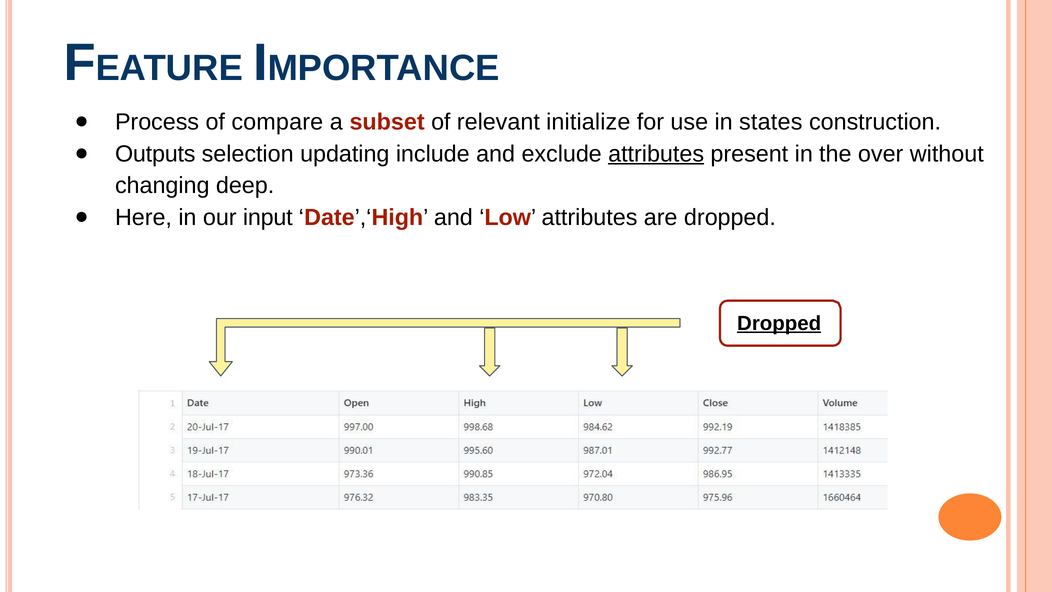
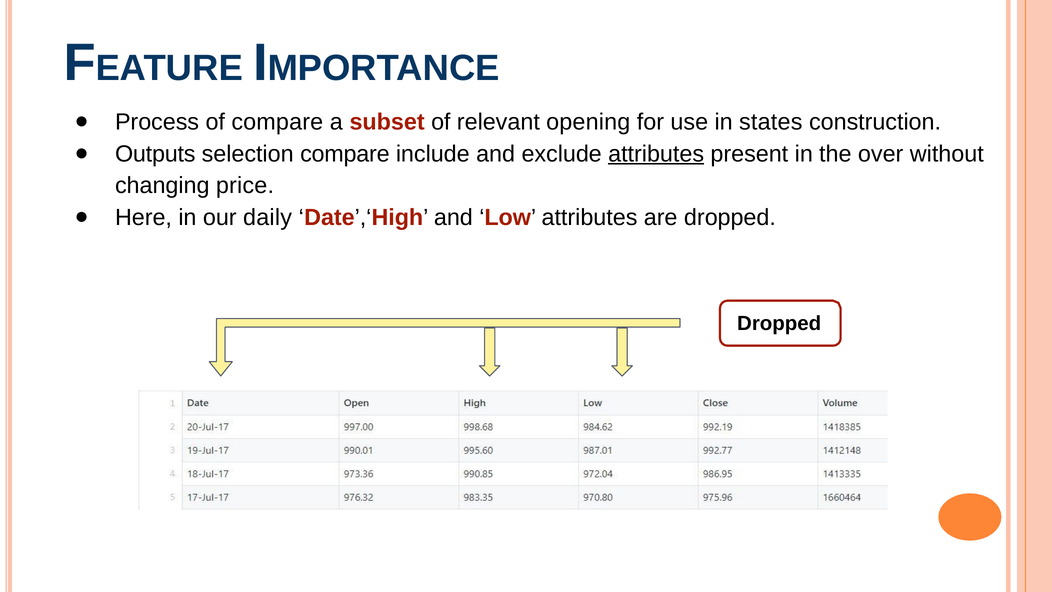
initialize: initialize -> opening
selection updating: updating -> compare
deep: deep -> price
input: input -> daily
Dropped at (779, 323) underline: present -> none
